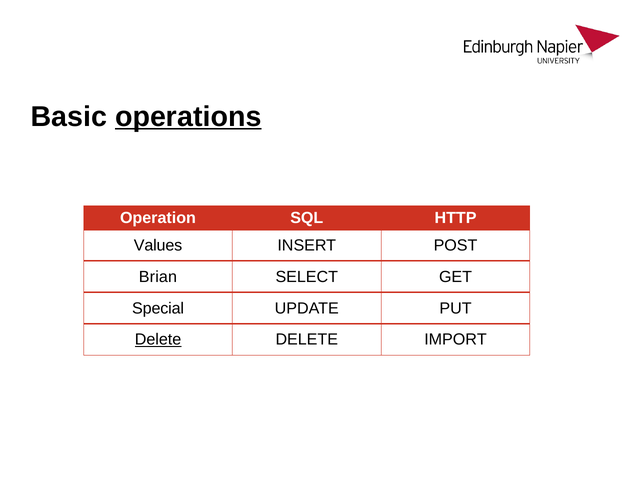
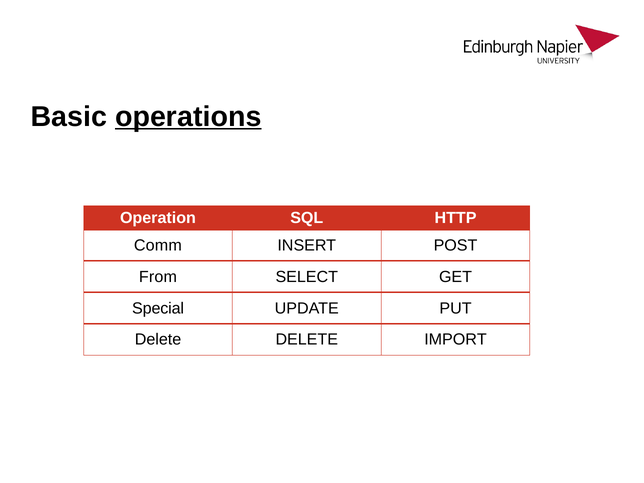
Values: Values -> Comm
Brian: Brian -> From
Delete at (158, 340) underline: present -> none
